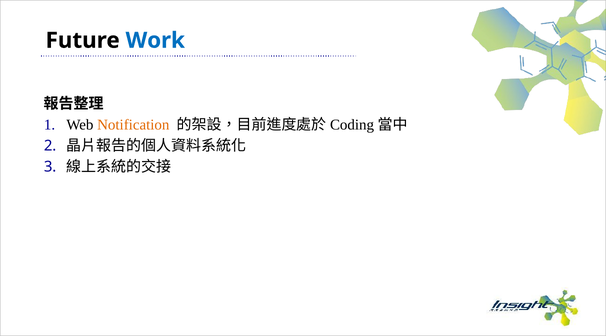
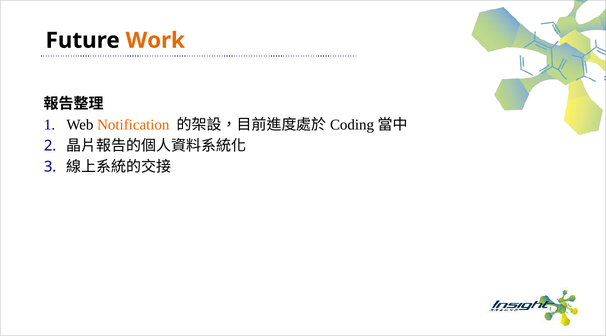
Work colour: blue -> orange
